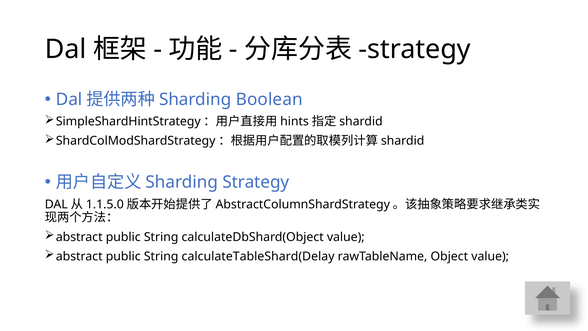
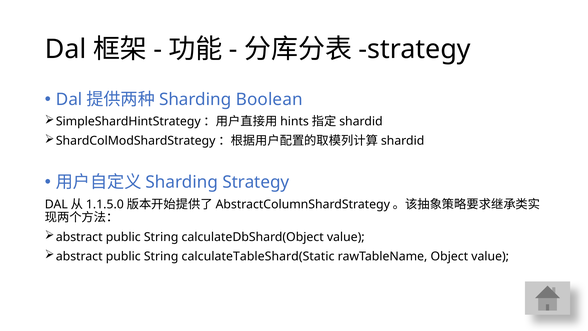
calculateTableShard(Delay: calculateTableShard(Delay -> calculateTableShard(Static
